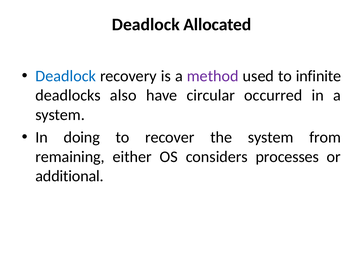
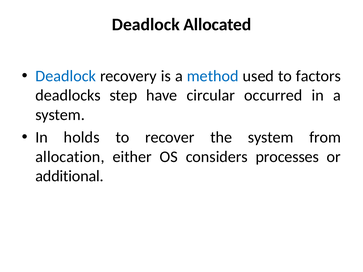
method colour: purple -> blue
infinite: infinite -> factors
also: also -> step
doing: doing -> holds
remaining: remaining -> allocation
